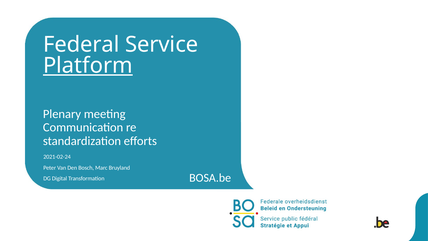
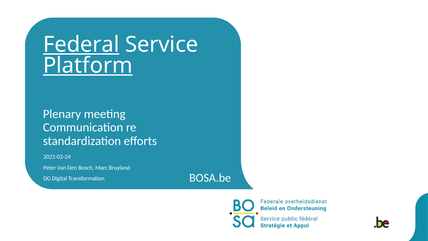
Federal underline: none -> present
